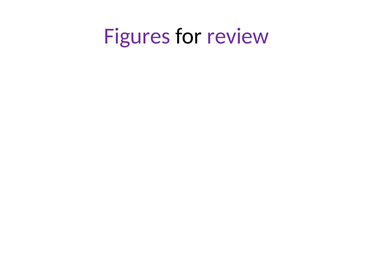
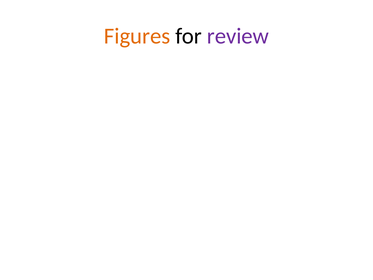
Figures colour: purple -> orange
